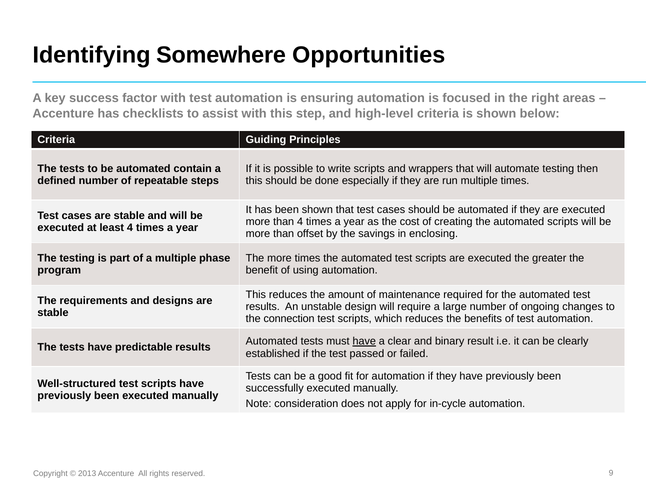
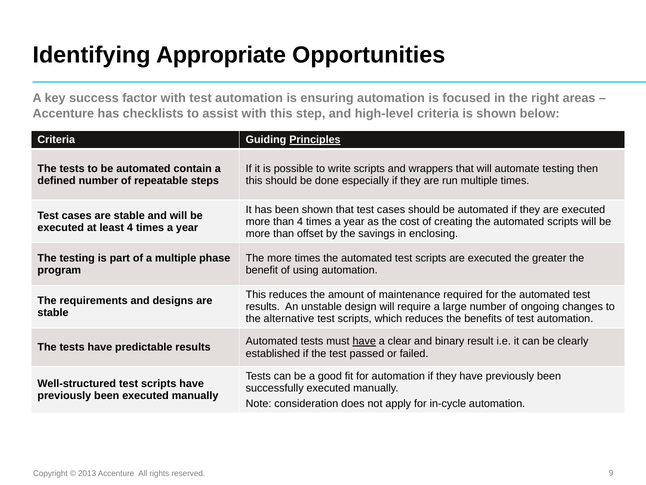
Somewhere: Somewhere -> Appropriate
Principles underline: none -> present
connection: connection -> alternative
